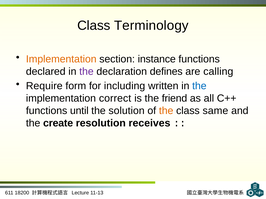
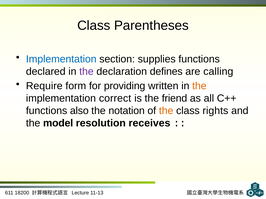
Terminology: Terminology -> Parentheses
Implementation at (61, 59) colour: orange -> blue
instance: instance -> supplies
including: including -> providing
the at (199, 86) colour: blue -> orange
until: until -> also
solution: solution -> notation
same: same -> rights
create: create -> model
